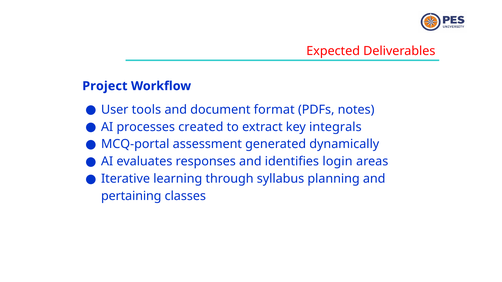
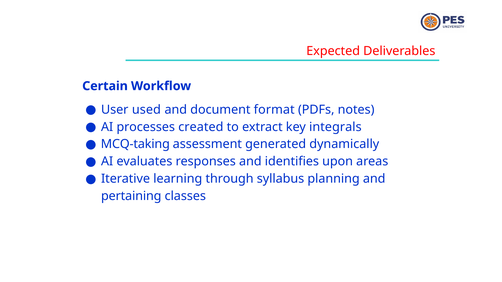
Project: Project -> Certain
tools: tools -> used
MCQ-portal: MCQ-portal -> MCQ-taking
login: login -> upon
